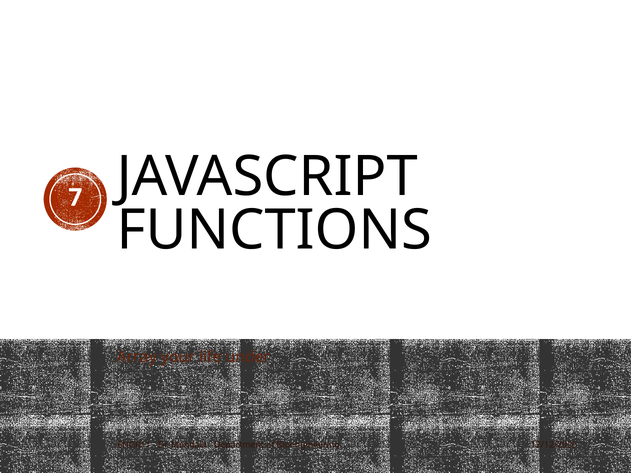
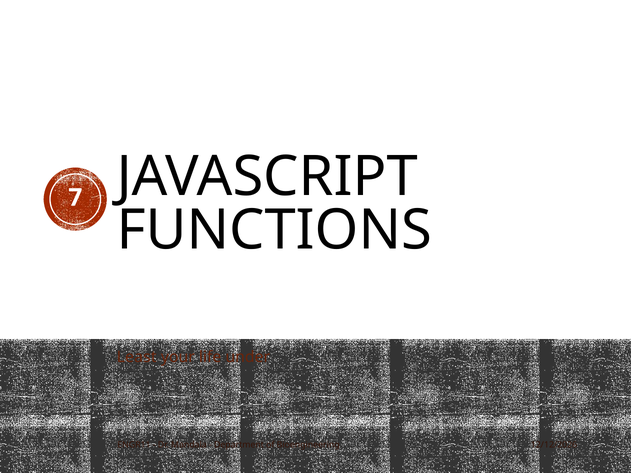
Array: Array -> Least
